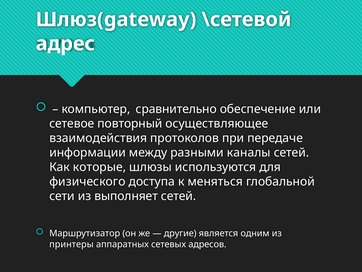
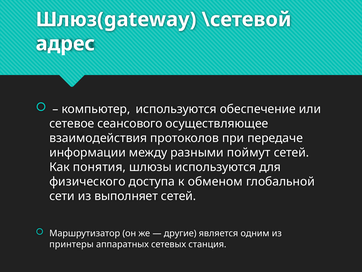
компьютер сравнительно: сравнительно -> используются
повторный: повторный -> сеансового
каналы: каналы -> поймут
которые: которые -> понятия
меняться: меняться -> обменом
адресов: адресов -> станция
